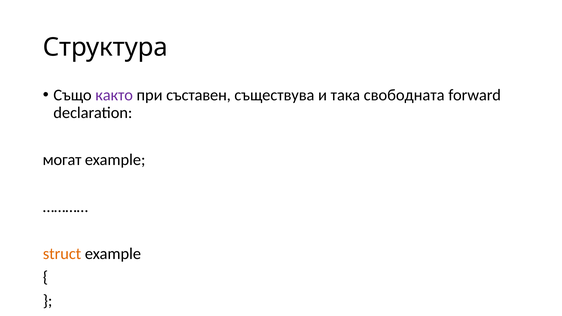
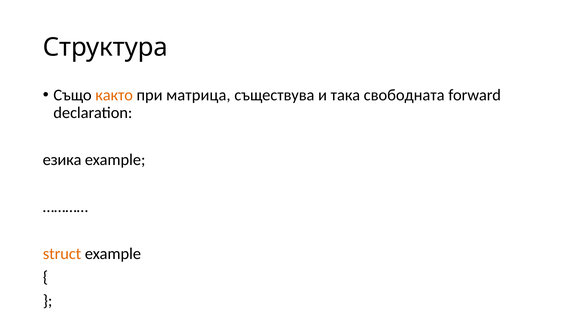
както colour: purple -> orange
съставен: съставен -> матрица
могат: могат -> езика
